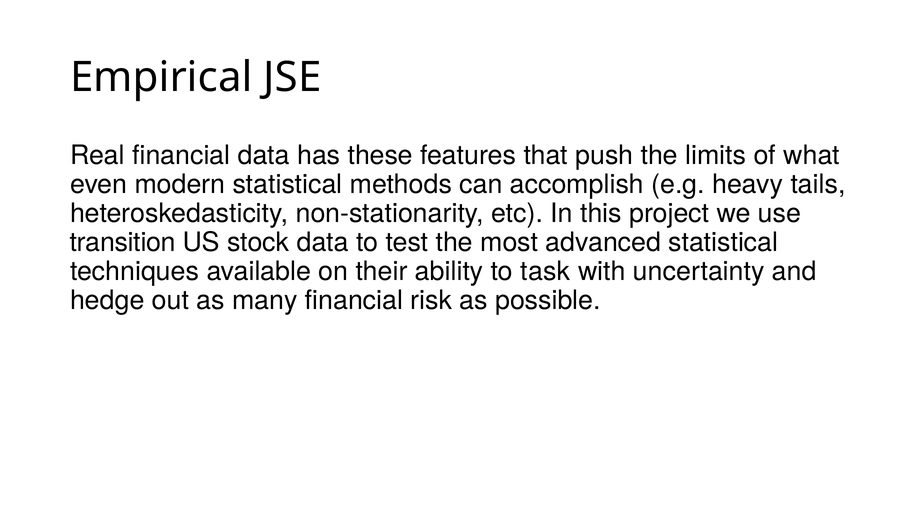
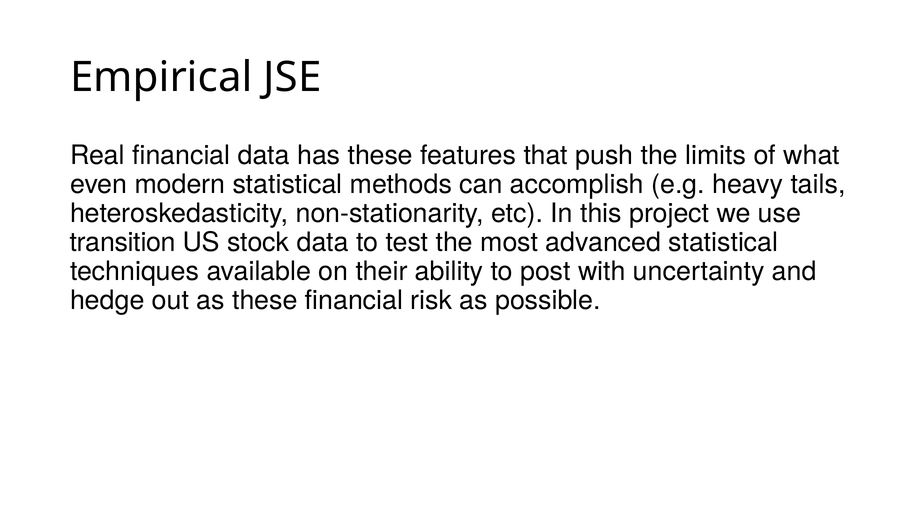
task: task -> post
as many: many -> these
